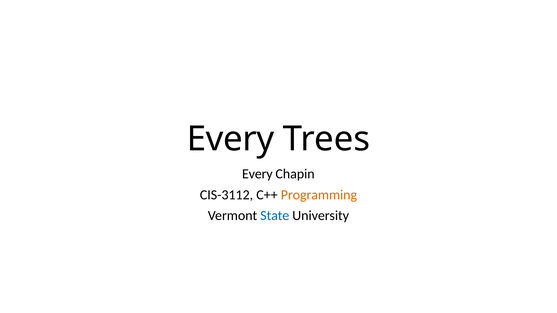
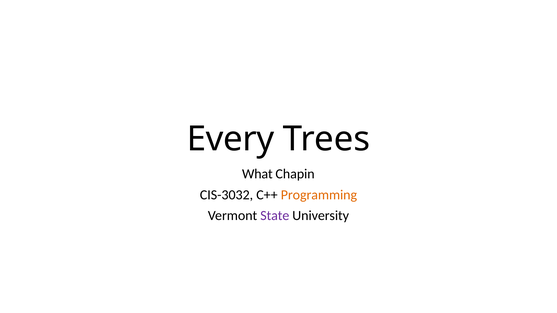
Every at (257, 174): Every -> What
CIS-3112: CIS-3112 -> CIS-3032
State colour: blue -> purple
